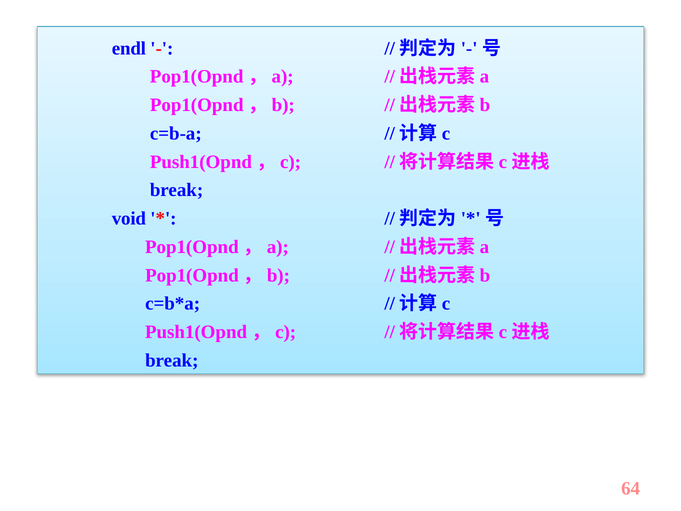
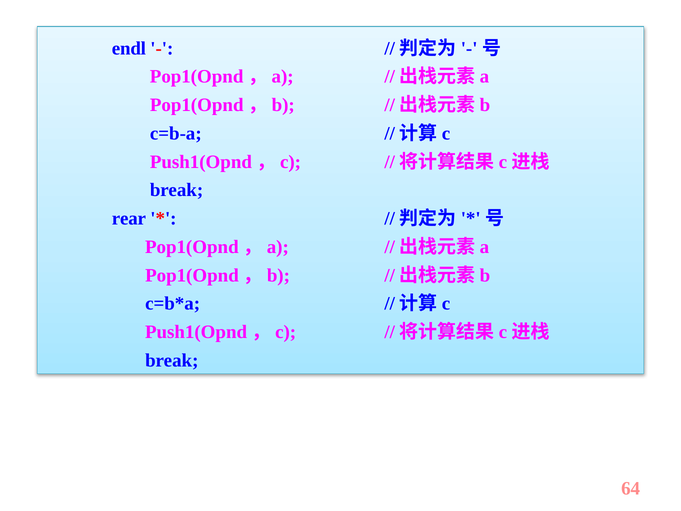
void: void -> rear
